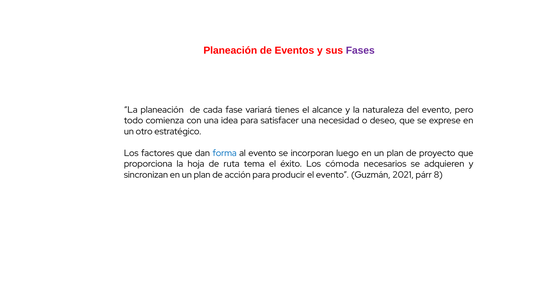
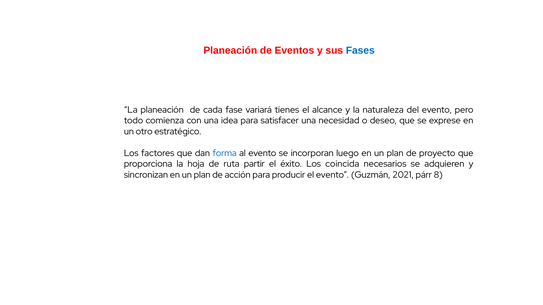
Fases colour: purple -> blue
tema: tema -> partir
cómoda: cómoda -> coincida
